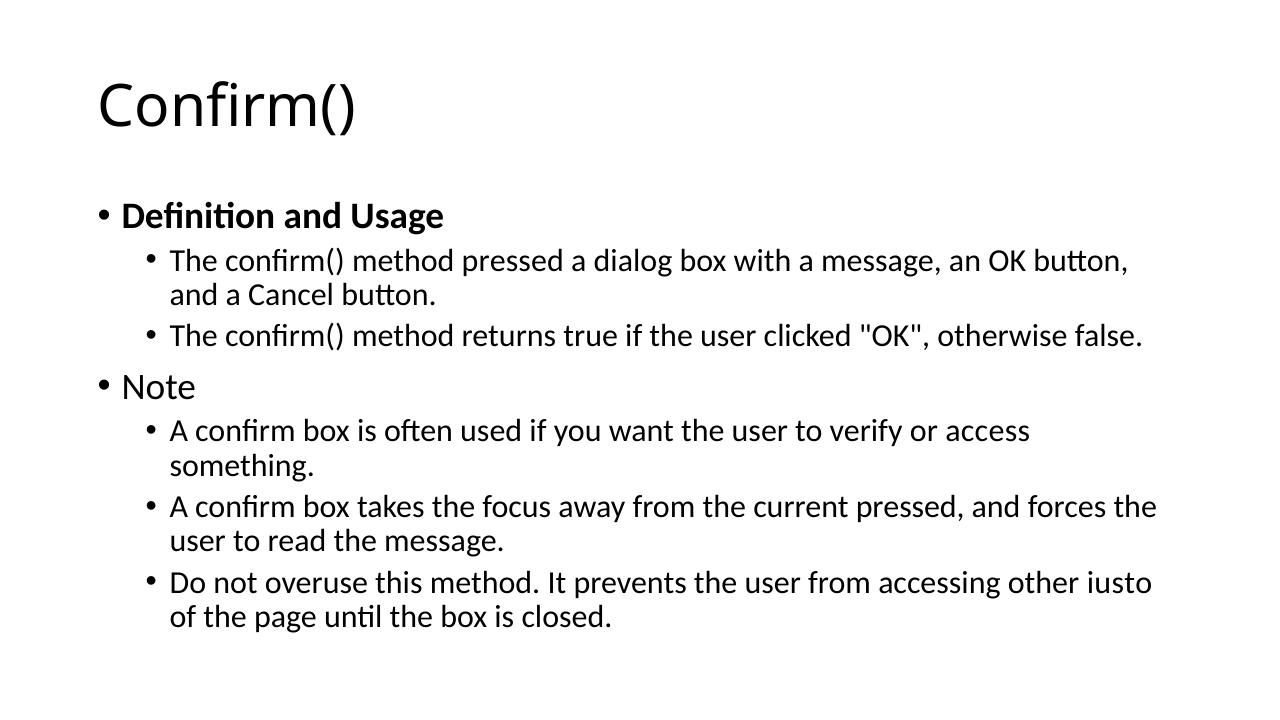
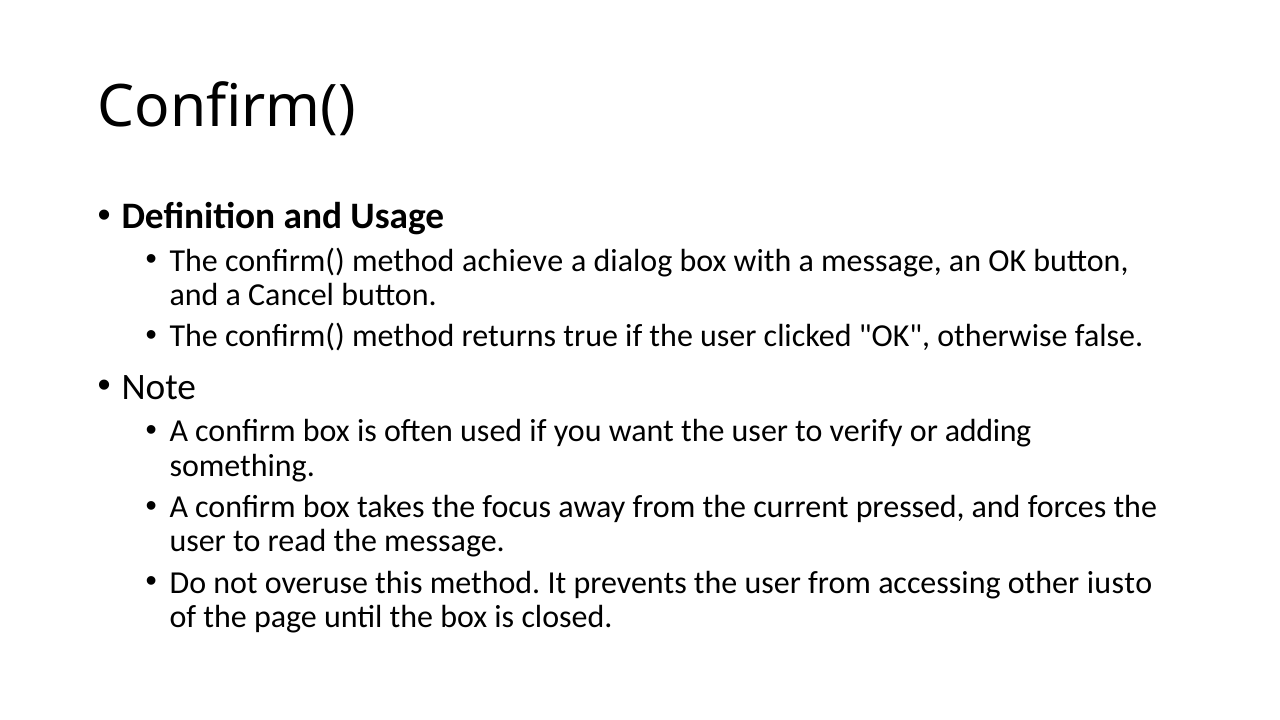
method pressed: pressed -> achieve
access: access -> adding
